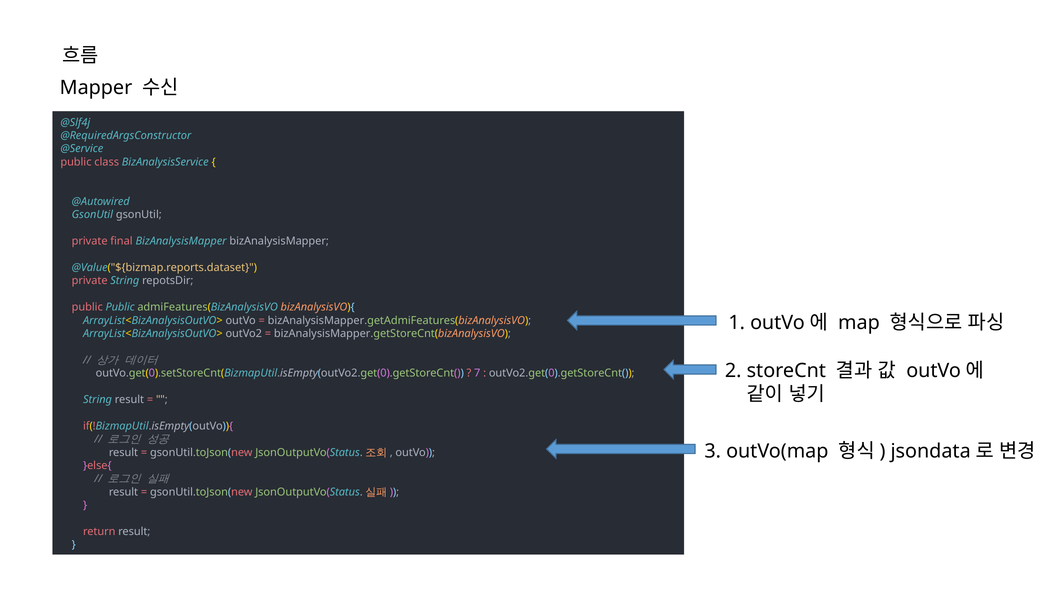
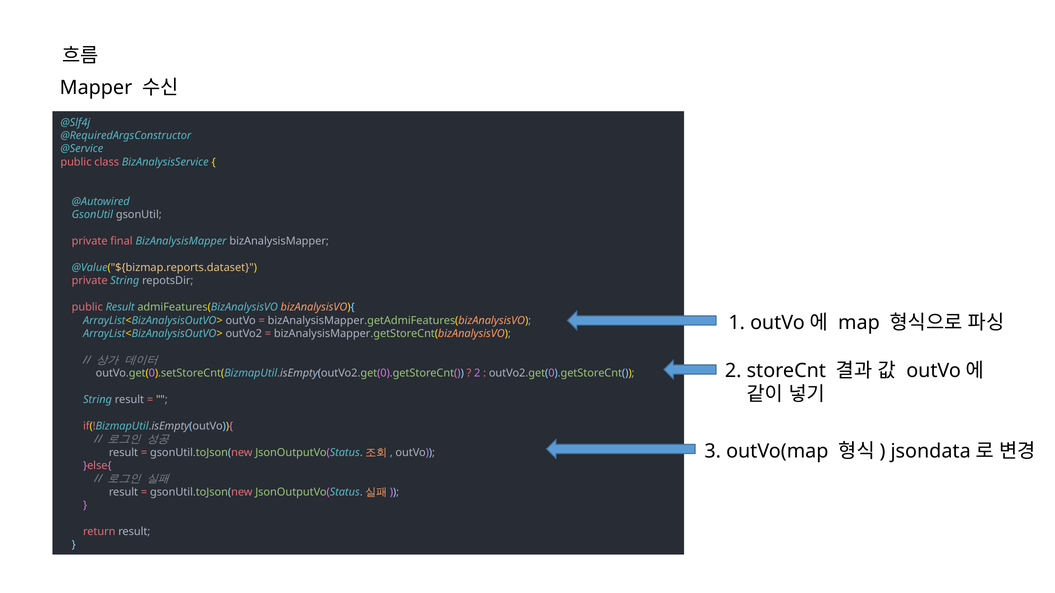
public Public: Public -> Result
7 at (477, 373): 7 -> 2
